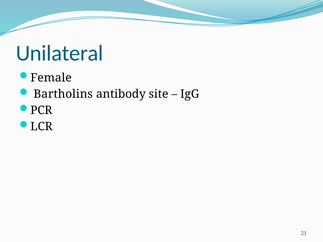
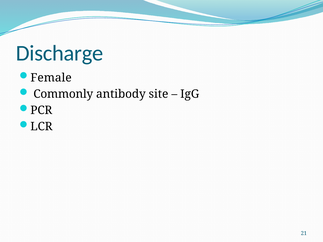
Unilateral: Unilateral -> Discharge
Bartholins: Bartholins -> Commonly
